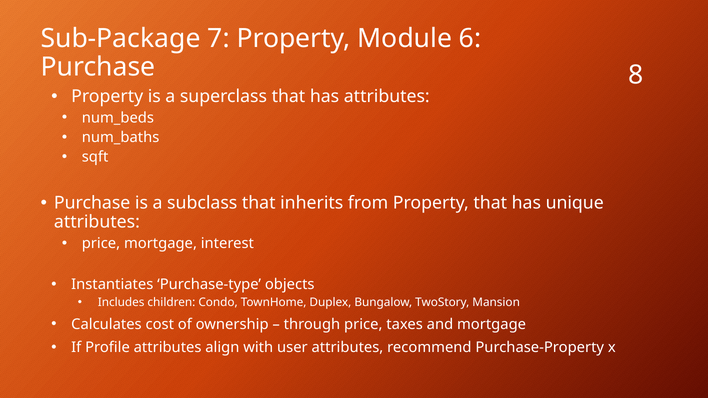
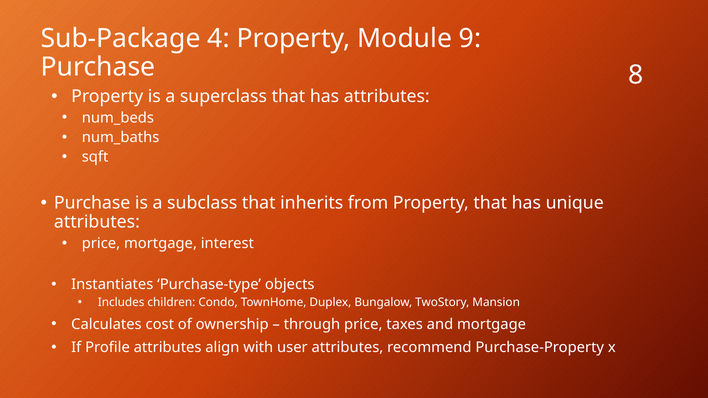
7: 7 -> 4
6: 6 -> 9
